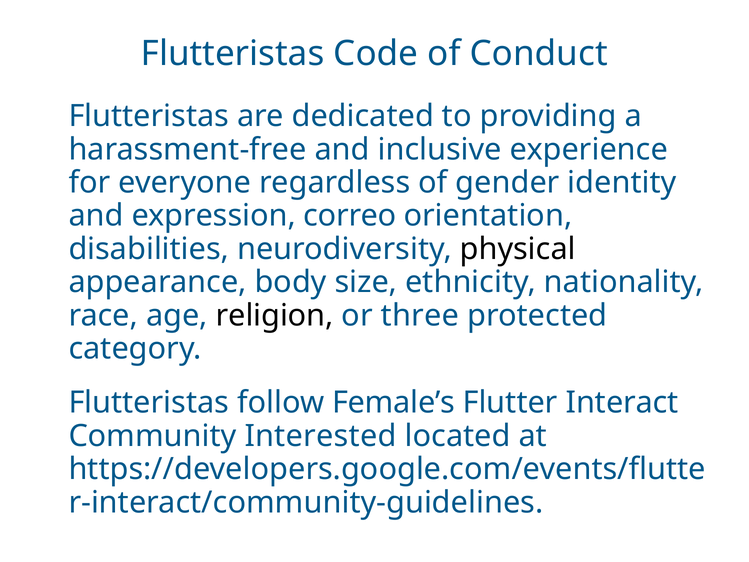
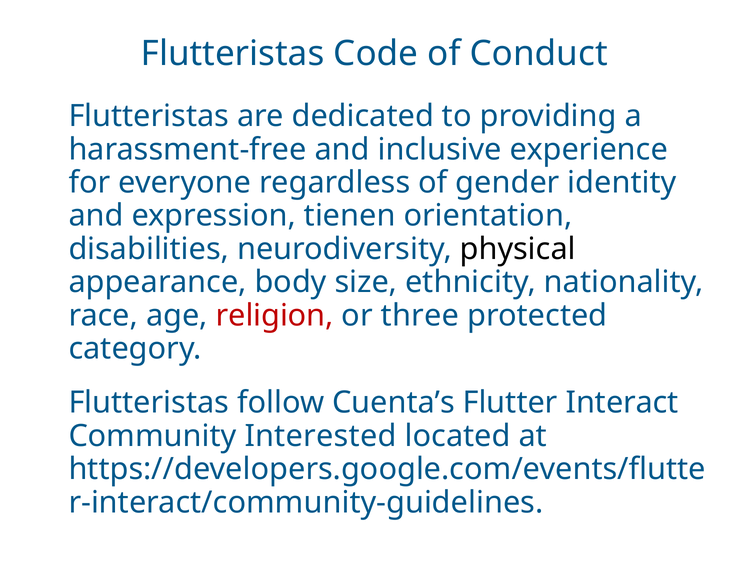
correo: correo -> tienen
religion colour: black -> red
Female’s: Female’s -> Cuenta’s
